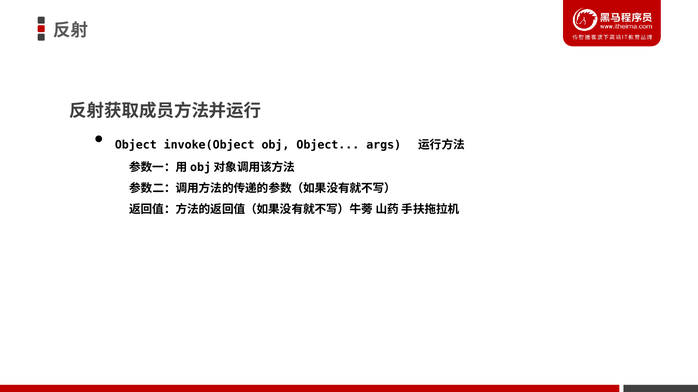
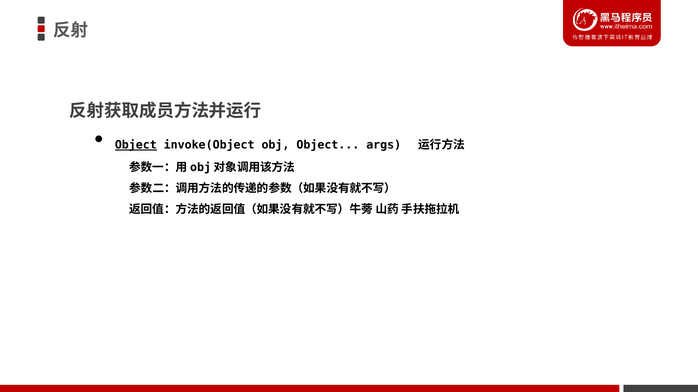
Object at (136, 145) underline: none -> present
